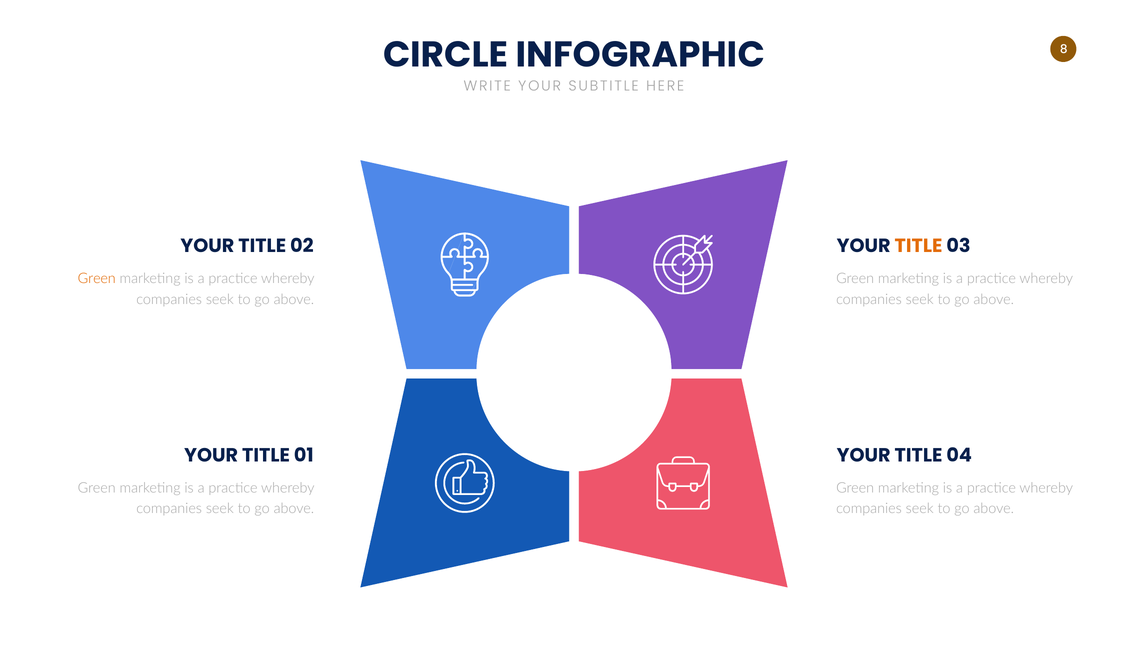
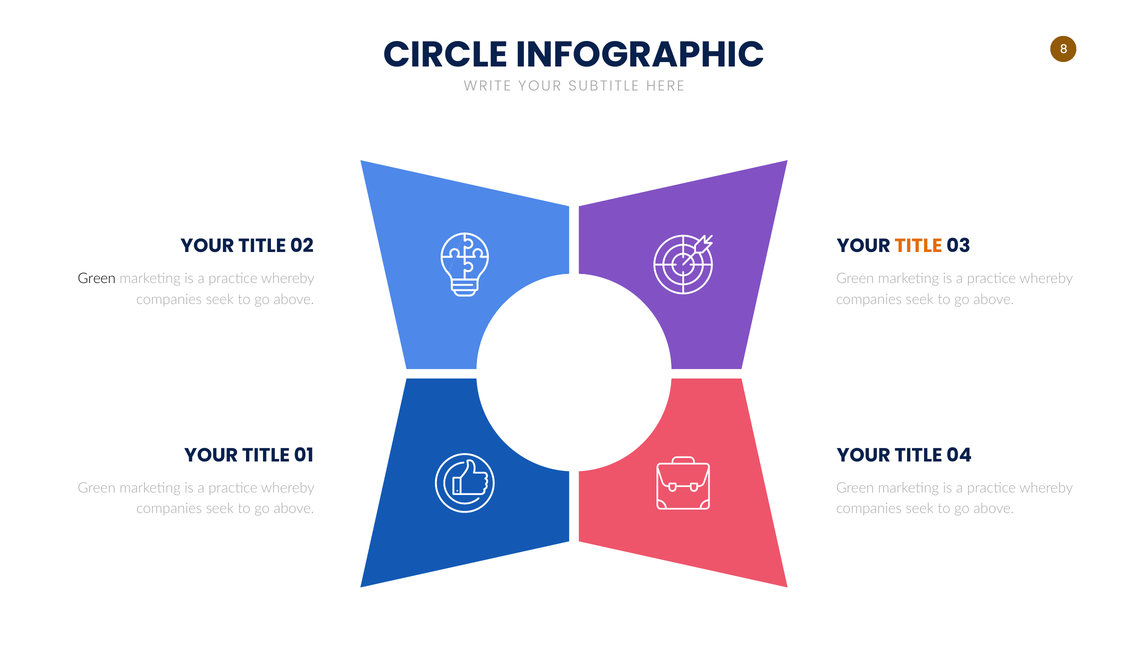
Green at (97, 279) colour: orange -> black
